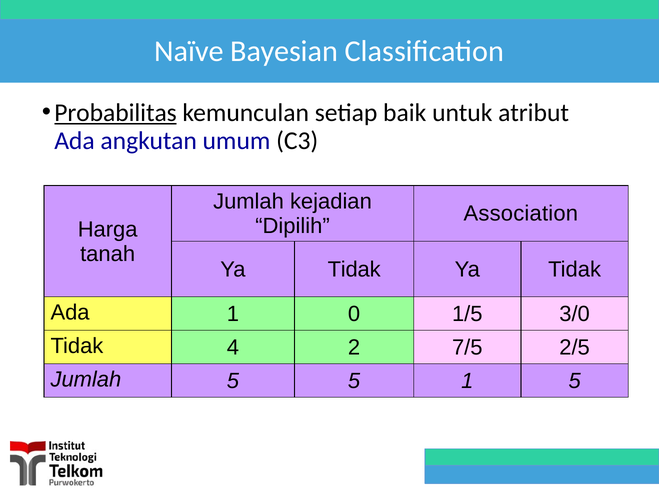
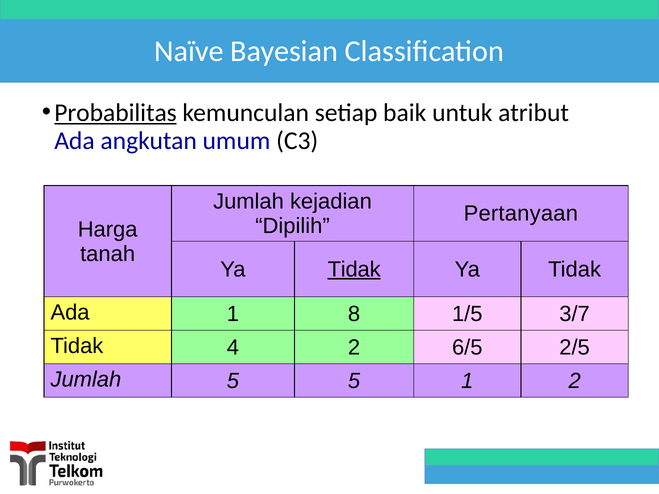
Association: Association -> Pertanyaan
Tidak at (354, 269) underline: none -> present
0: 0 -> 8
3/0: 3/0 -> 3/7
7/5: 7/5 -> 6/5
1 5: 5 -> 2
